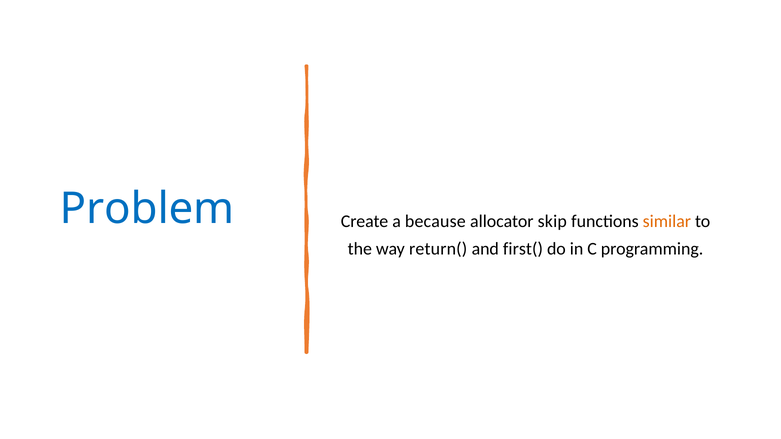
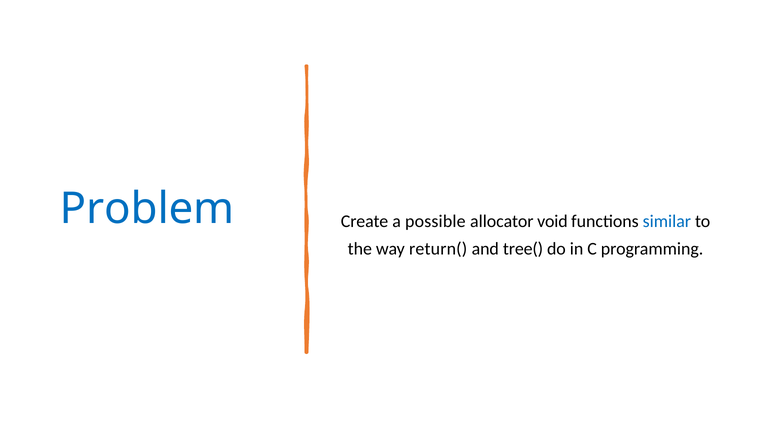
because: because -> possible
skip: skip -> void
similar colour: orange -> blue
first(: first( -> tree(
